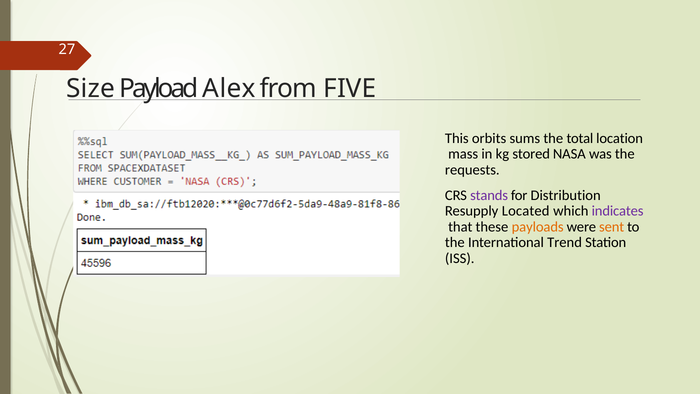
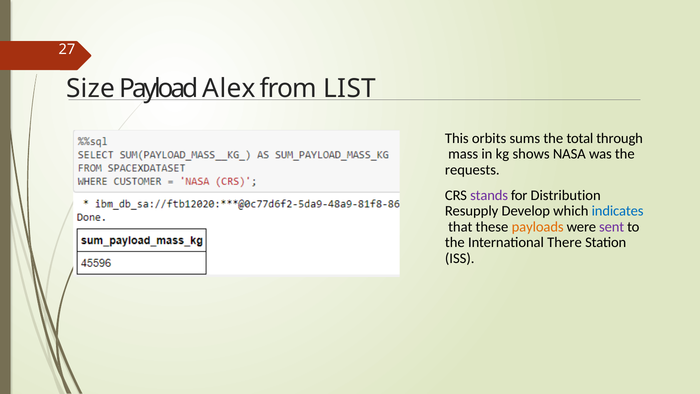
FIVE: FIVE -> LIST
location: location -> through
stored: stored -> shows
Located: Located -> Develop
indicates colour: purple -> blue
sent colour: orange -> purple
Trend: Trend -> There
